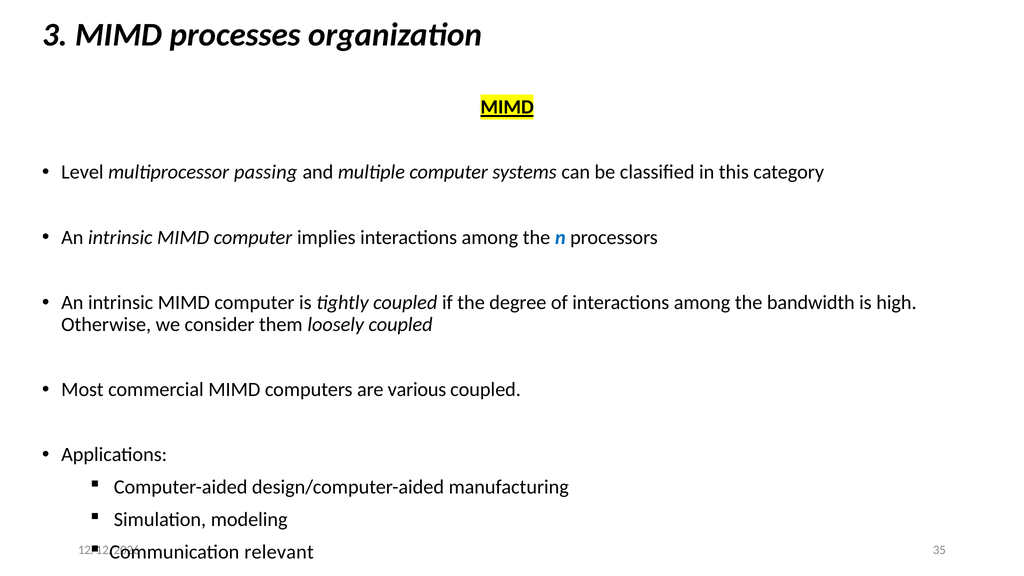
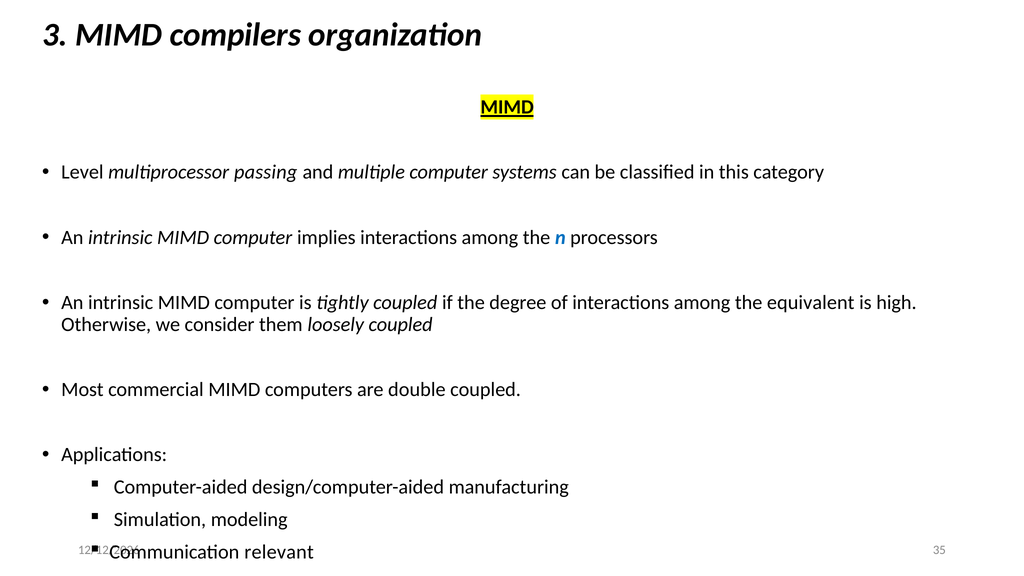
processes: processes -> compilers
bandwidth: bandwidth -> equivalent
various: various -> double
